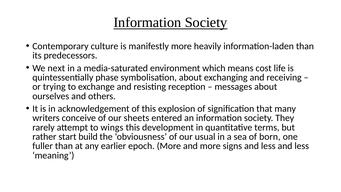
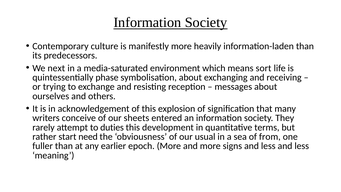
cost: cost -> sort
wings: wings -> duties
build: build -> need
born: born -> from
